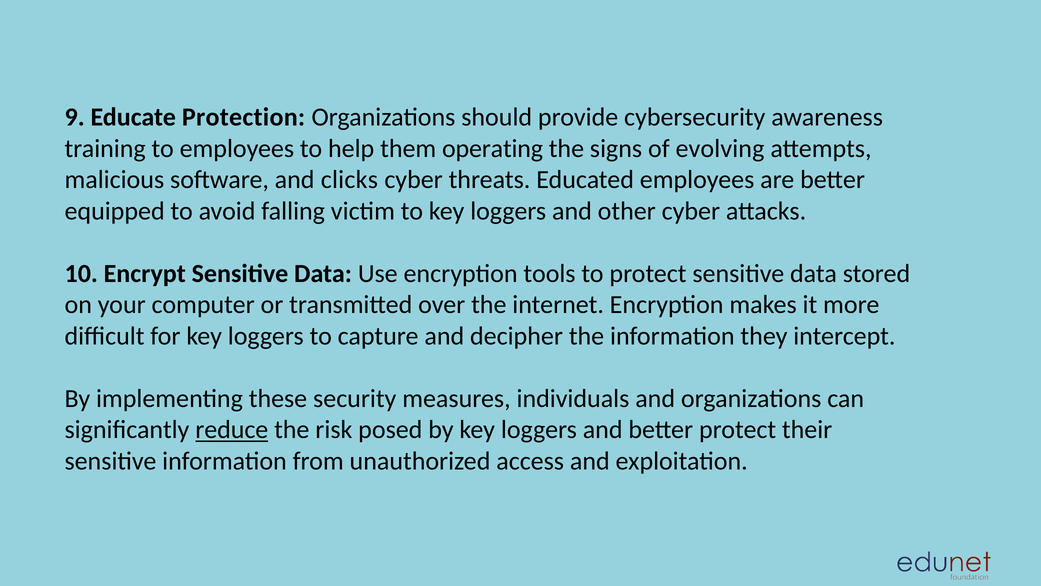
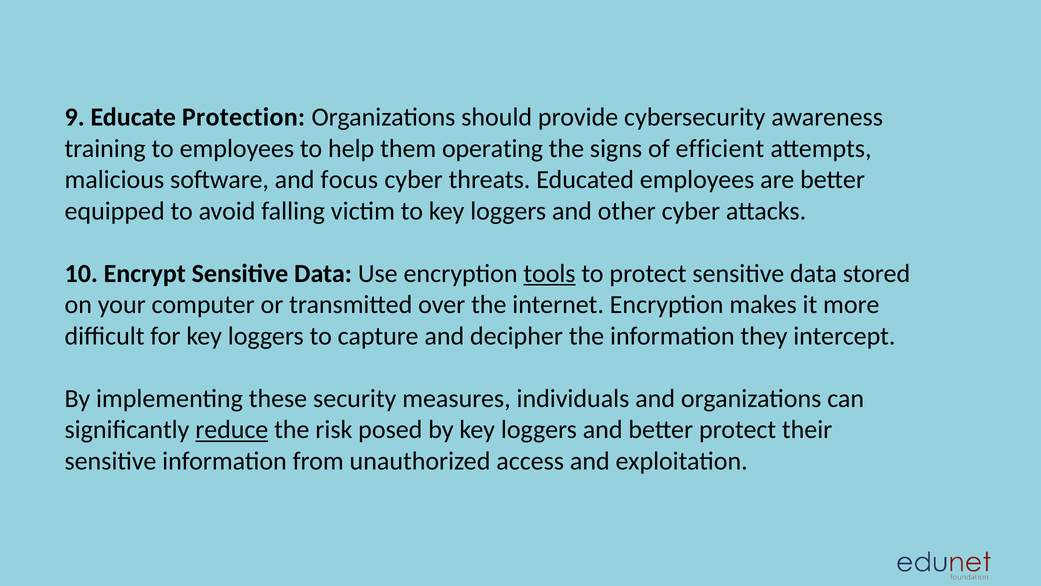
evolving: evolving -> efficient
clicks: clicks -> focus
tools underline: none -> present
